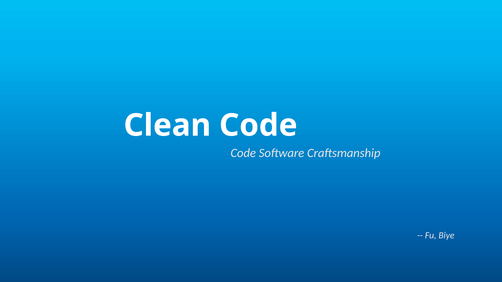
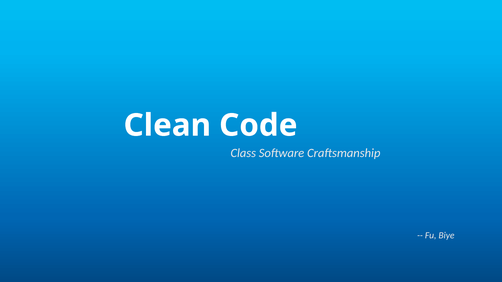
Code at (243, 153): Code -> Class
